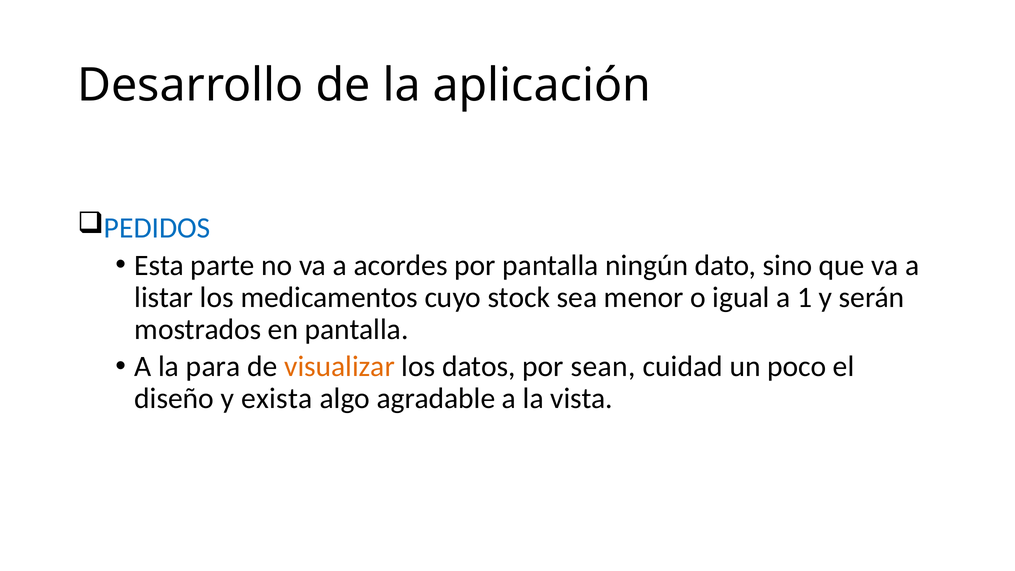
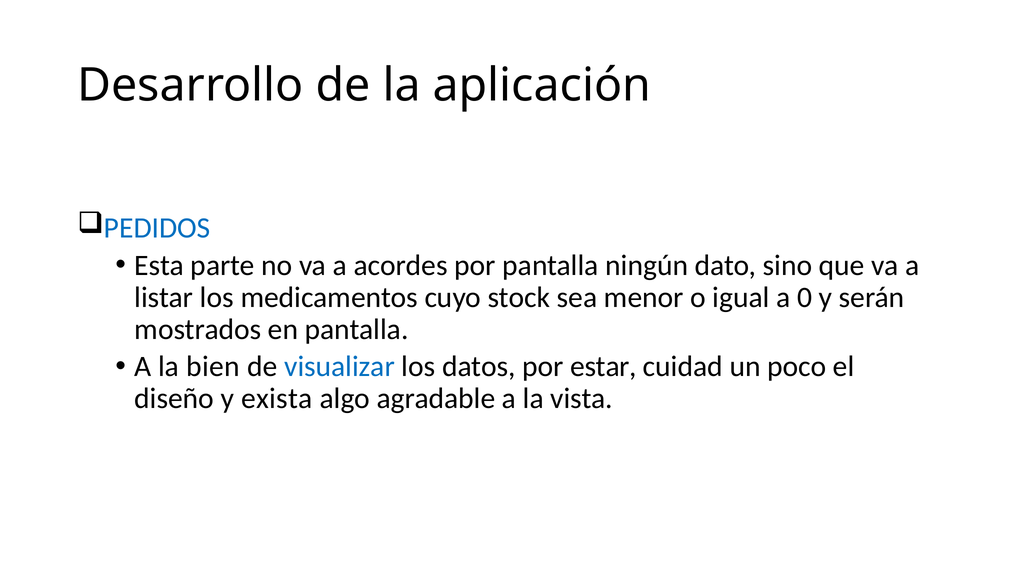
1: 1 -> 0
para: para -> bien
visualizar colour: orange -> blue
sean: sean -> estar
